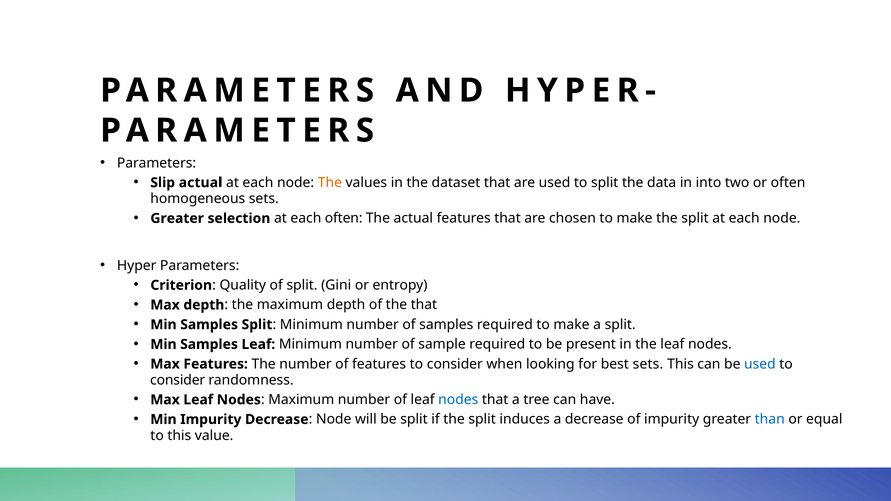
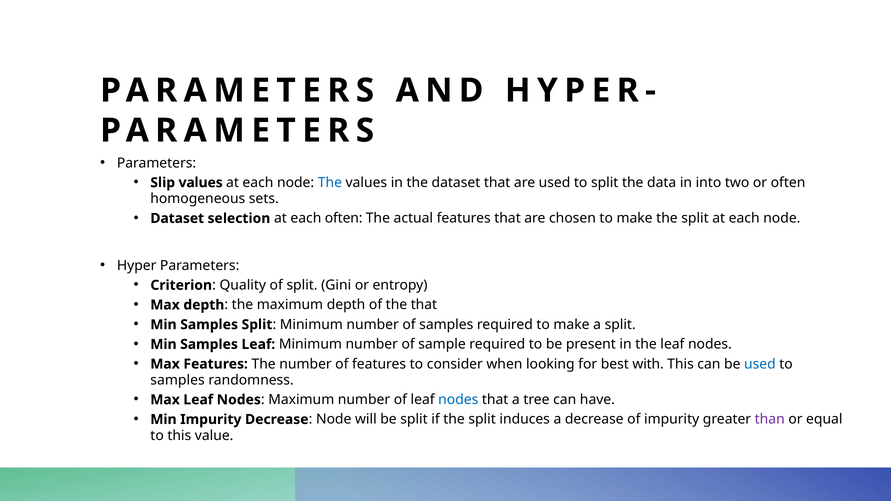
Slip actual: actual -> values
The at (330, 183) colour: orange -> blue
Greater at (177, 218): Greater -> Dataset
best sets: sets -> with
consider at (178, 380): consider -> samples
than colour: blue -> purple
